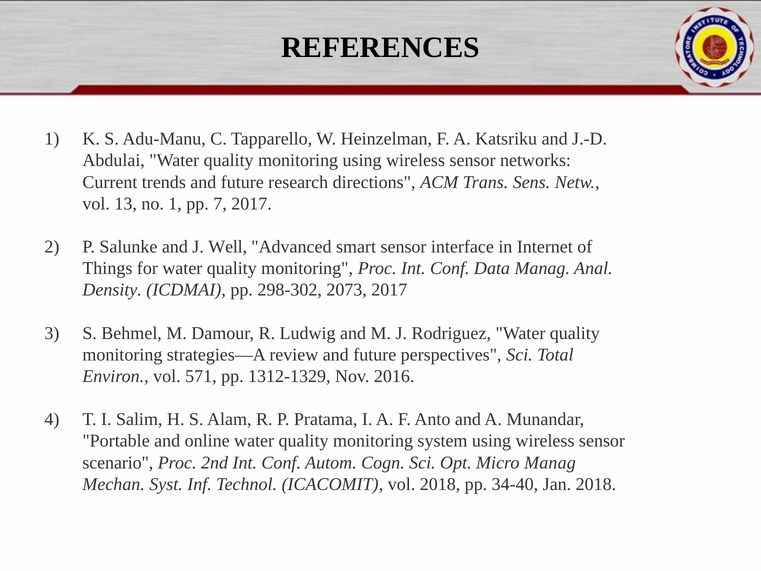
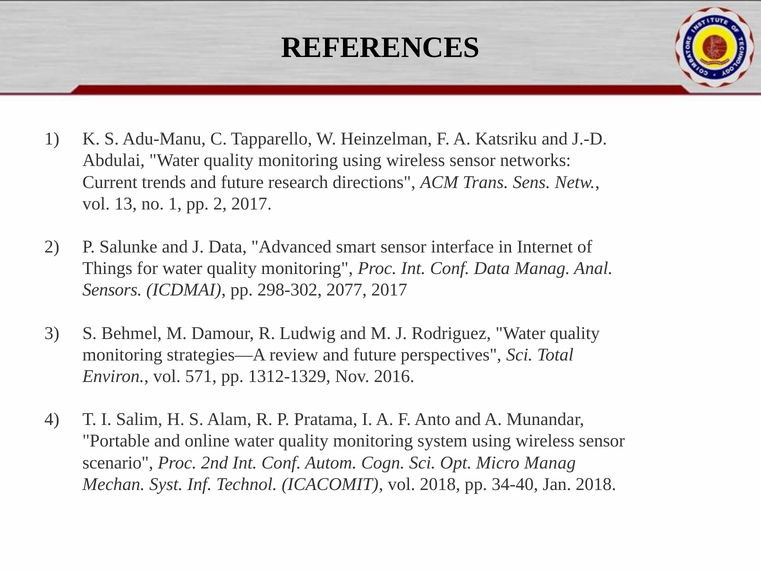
pp 7: 7 -> 2
J Well: Well -> Data
Density: Density -> Sensors
2073: 2073 -> 2077
